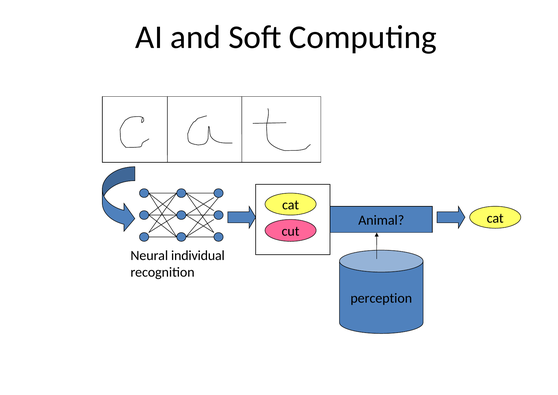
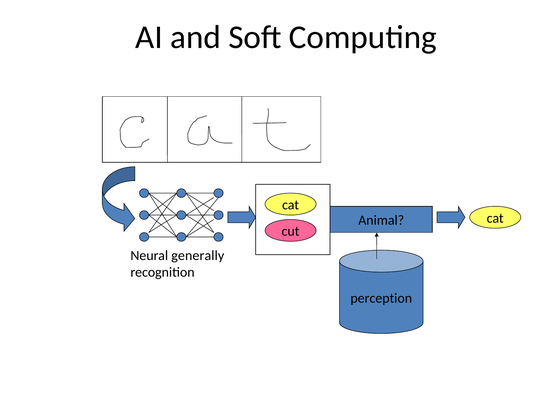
individual: individual -> generally
